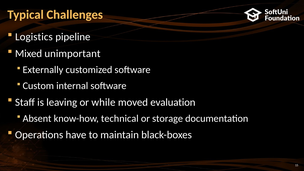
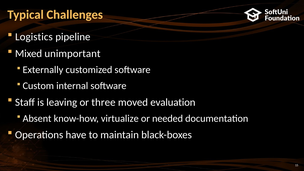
while: while -> three
technical: technical -> virtualize
storage: storage -> needed
